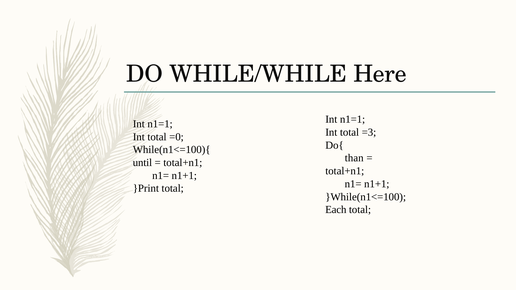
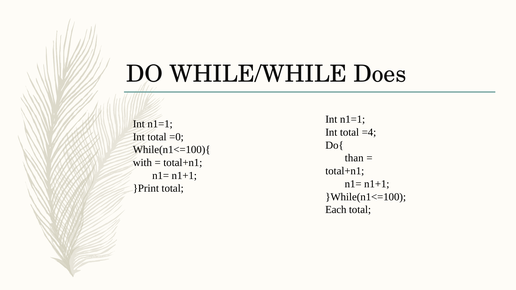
Here: Here -> Does
=3: =3 -> =4
until: until -> with
